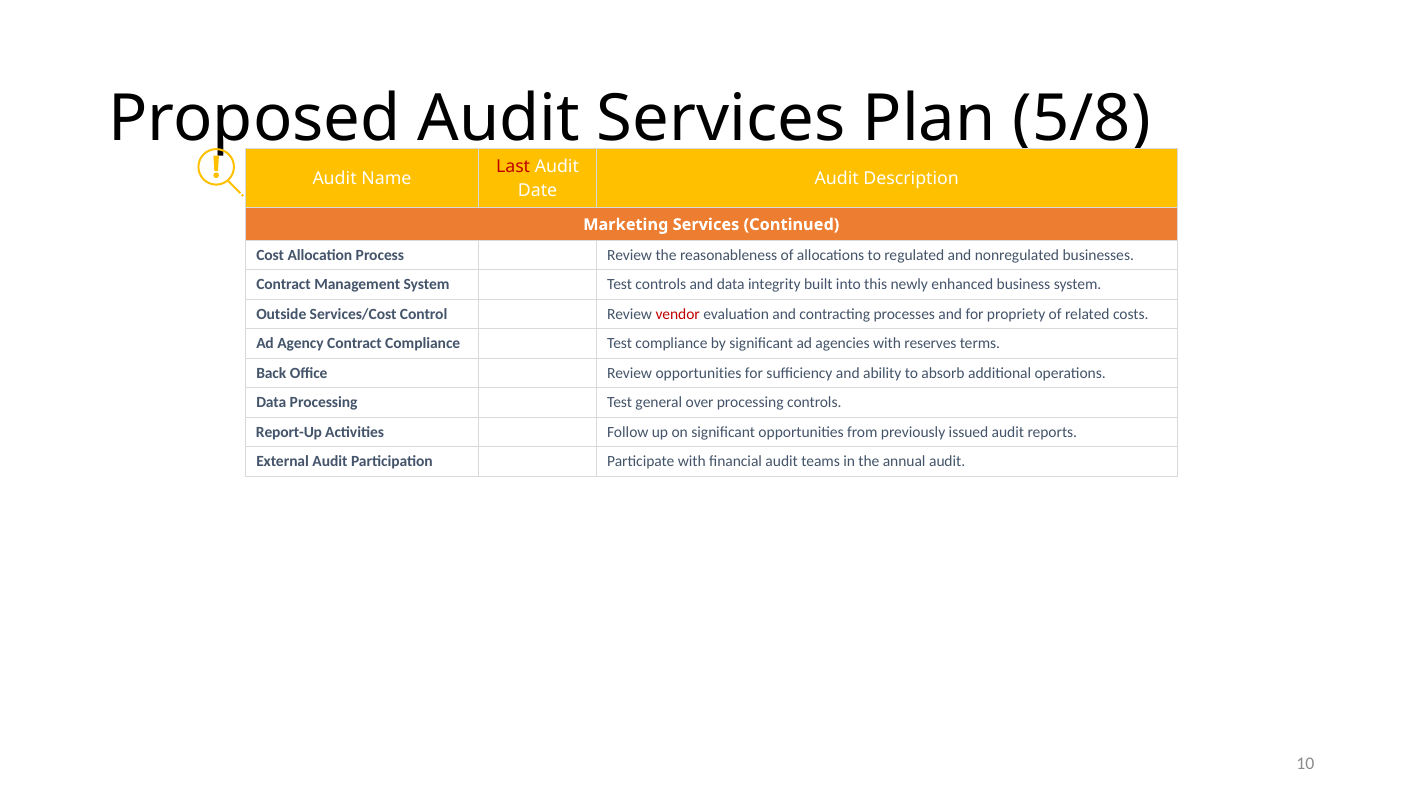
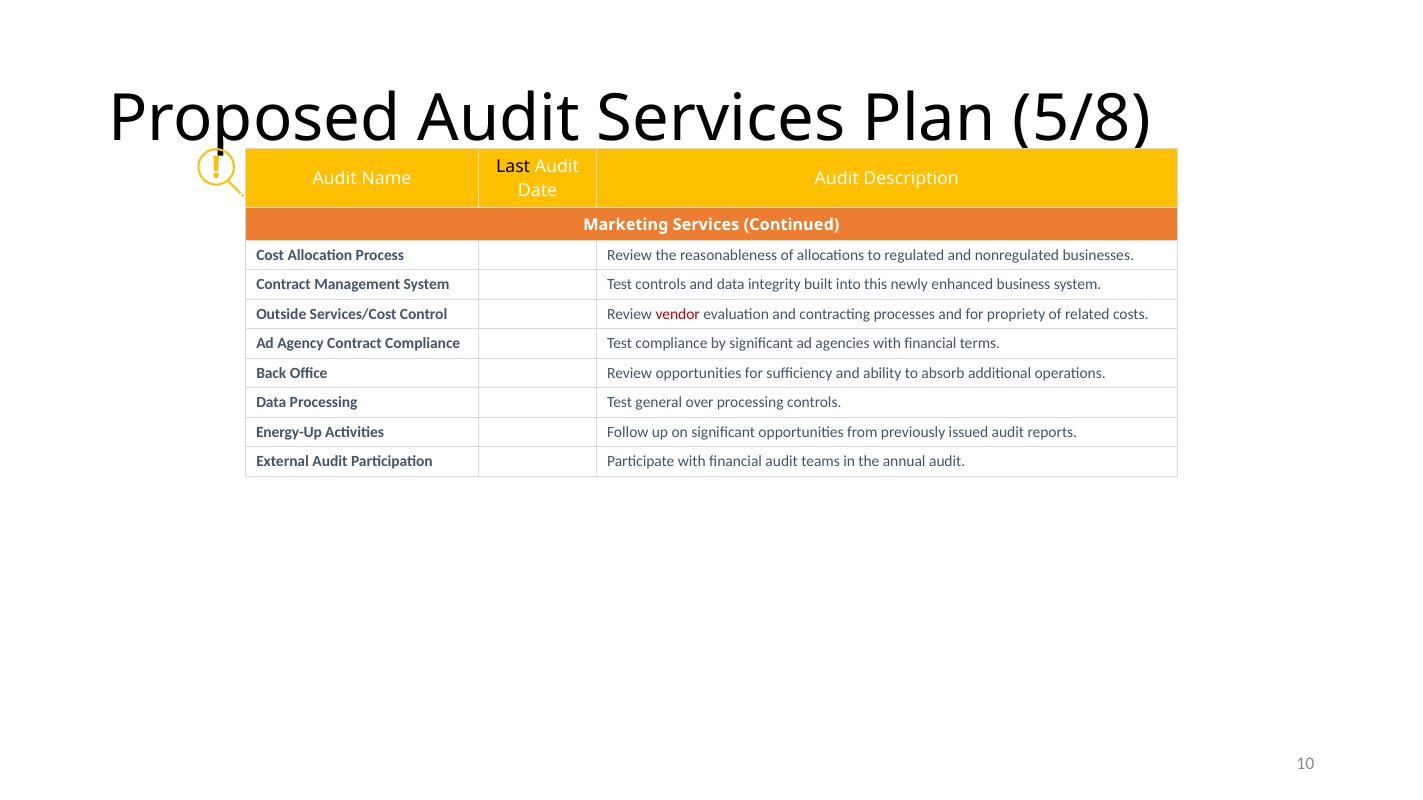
Last colour: red -> black
agencies with reserves: reserves -> financial
Report-Up: Report-Up -> Energy-Up
